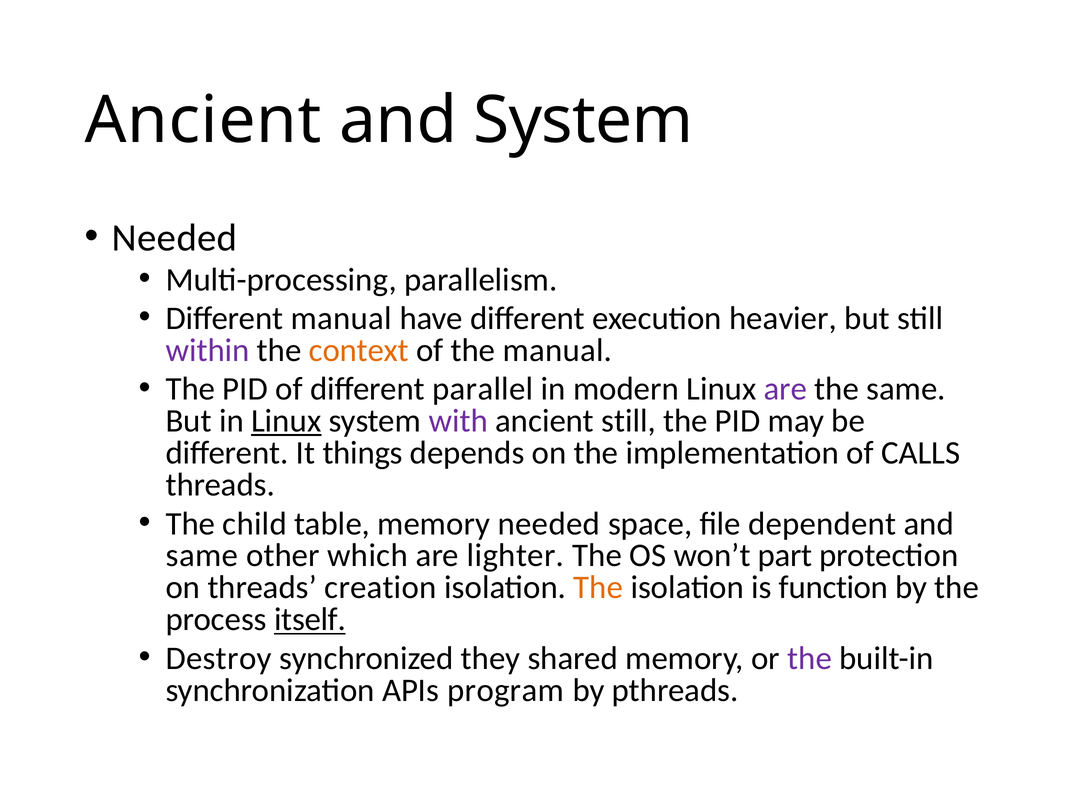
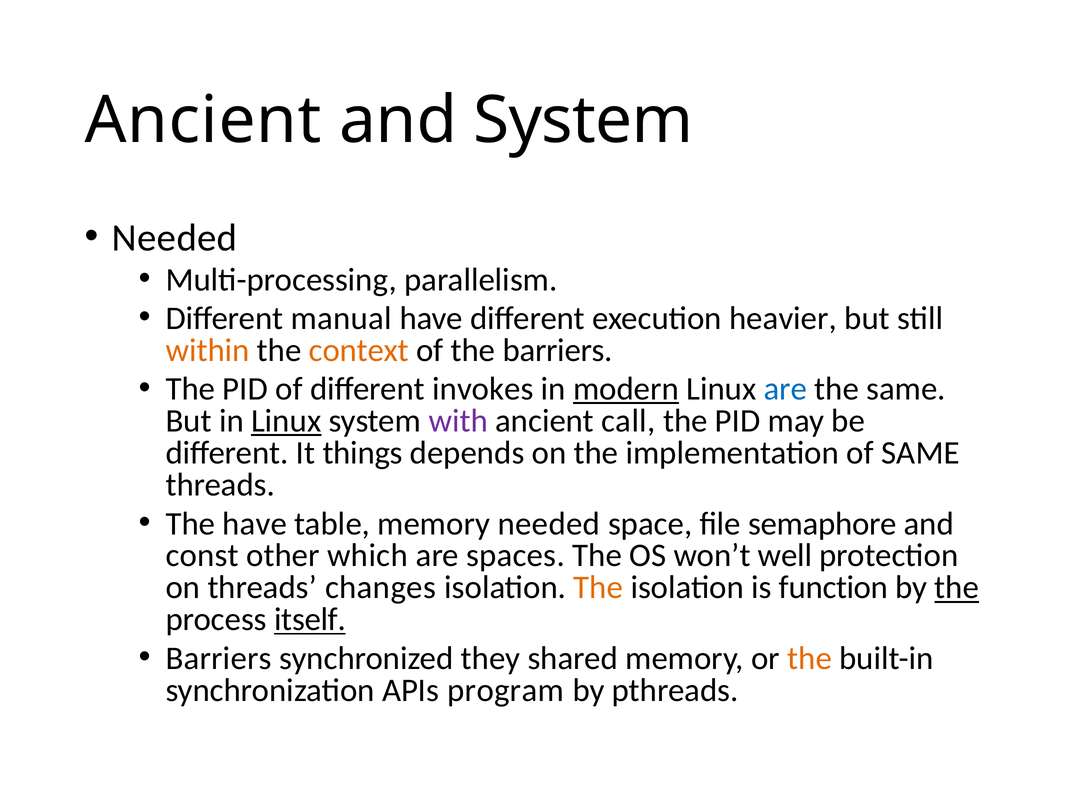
within colour: purple -> orange
the manual: manual -> barriers
parallel: parallel -> invokes
modern underline: none -> present
are at (785, 389) colour: purple -> blue
ancient still: still -> call
of CALLS: CALLS -> SAME
The child: child -> have
dependent: dependent -> semaphore
same at (202, 555): same -> const
lighter: lighter -> spaces
part: part -> well
creation: creation -> changes
the at (957, 587) underline: none -> present
Destroy at (219, 658): Destroy -> Barriers
the at (810, 658) colour: purple -> orange
